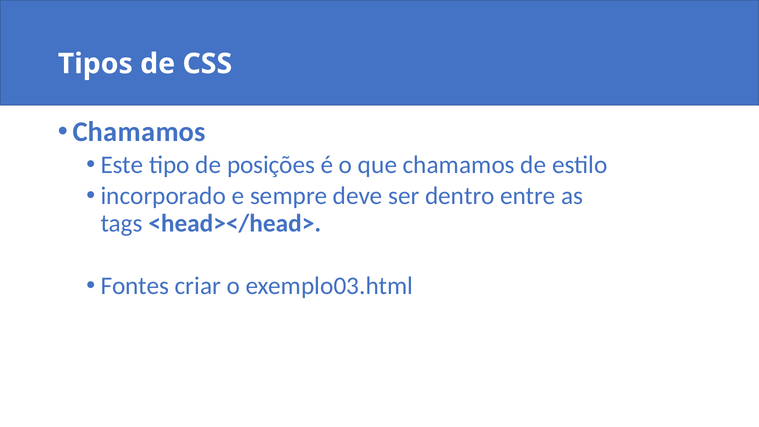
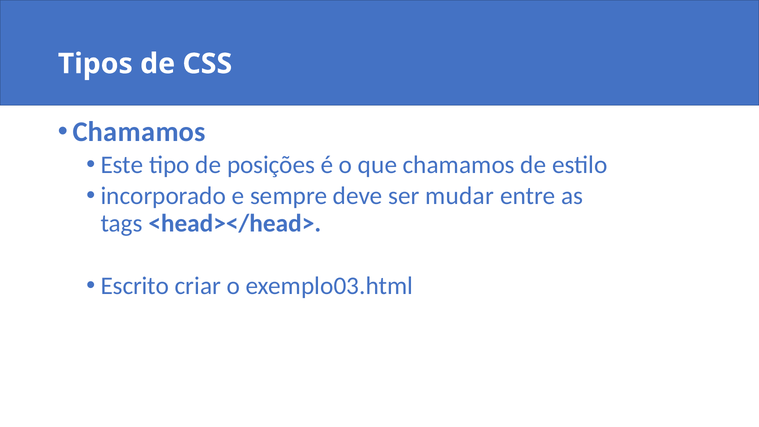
dentro: dentro -> mudar
Fontes: Fontes -> Escrito
